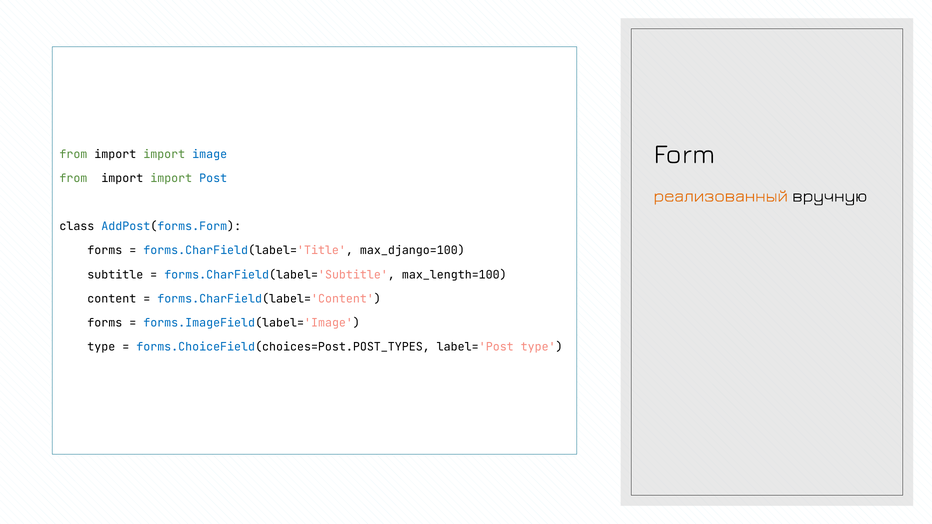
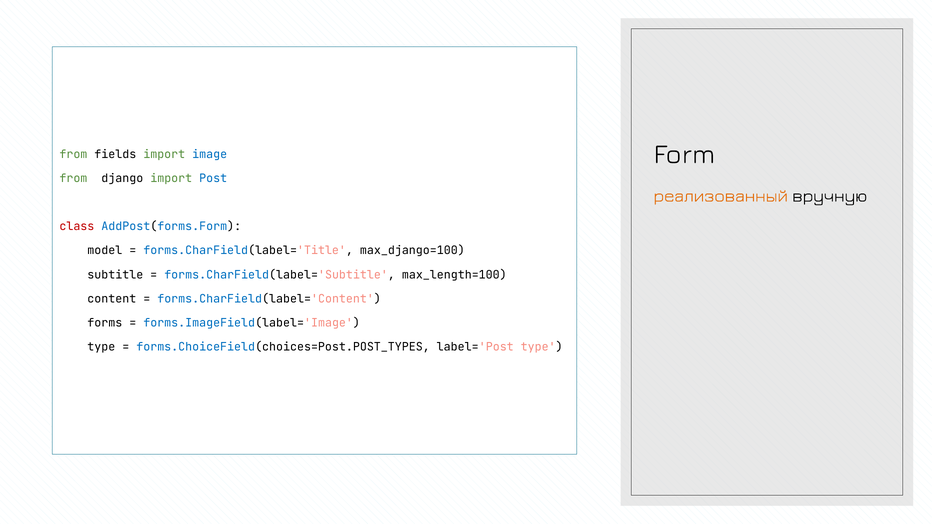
from import: import -> fields
.import: .import -> .django
class colour: black -> red
forms at (105, 251): forms -> model
